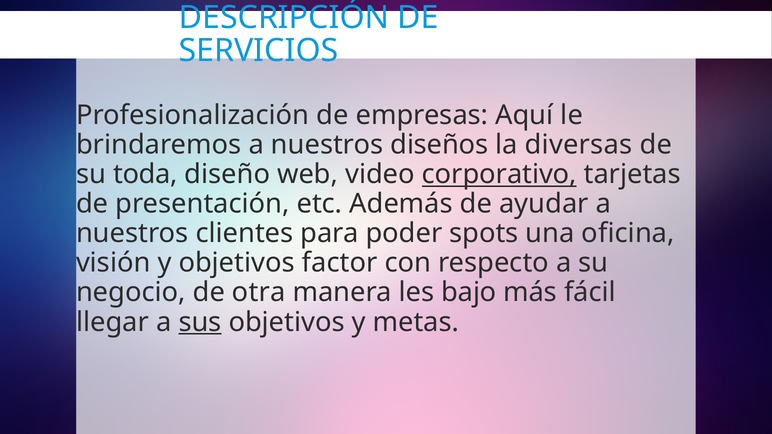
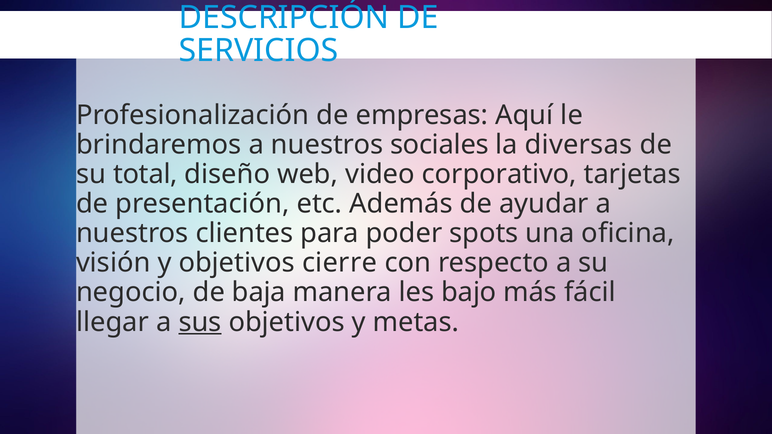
diseños: diseños -> sociales
toda: toda -> total
corporativo underline: present -> none
factor: factor -> cierre
otra: otra -> baja
